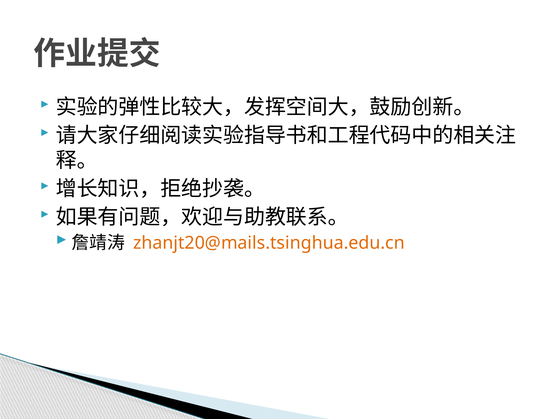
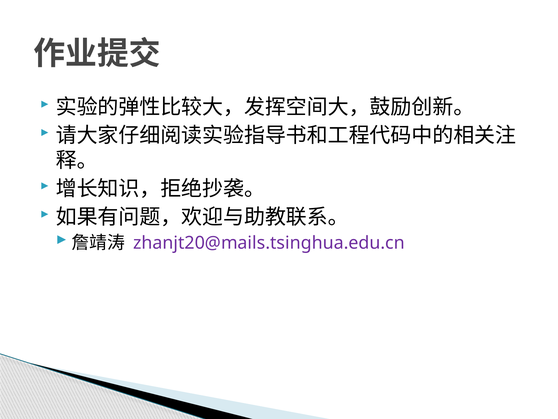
zhanjt20@mails.tsinghua.edu.cn colour: orange -> purple
